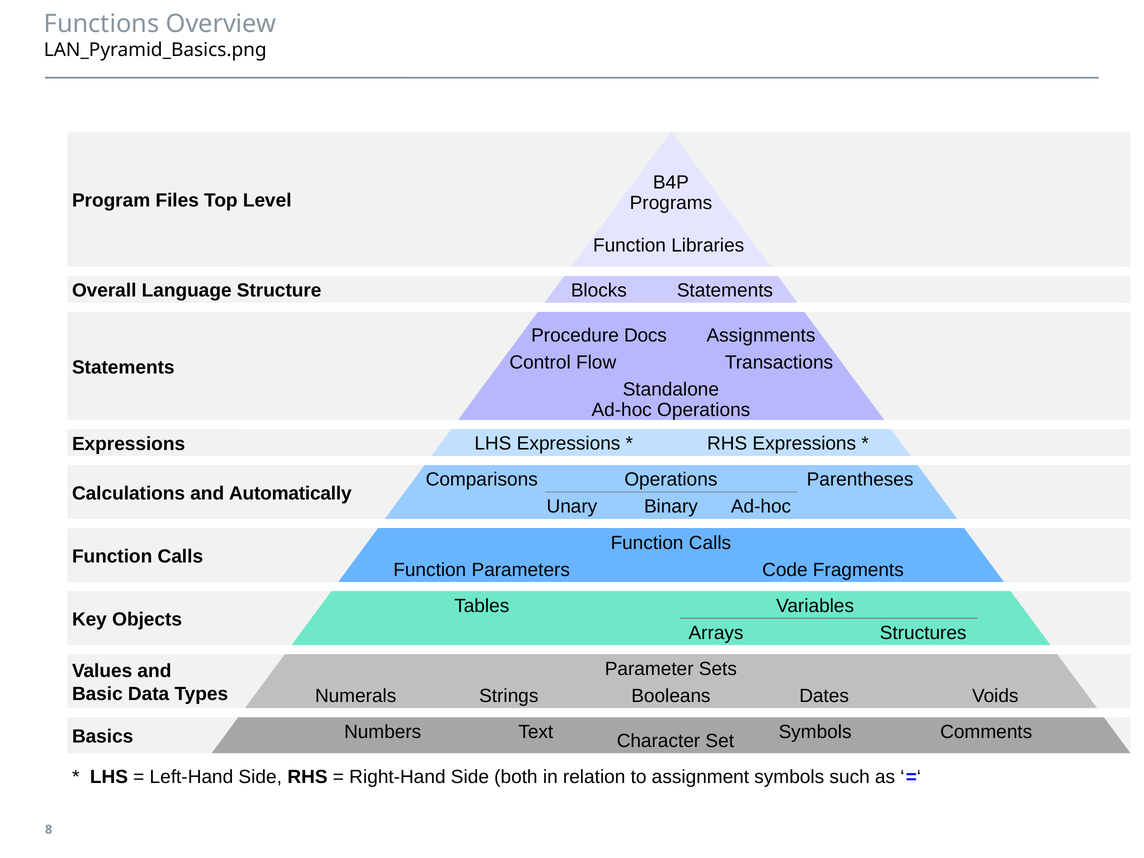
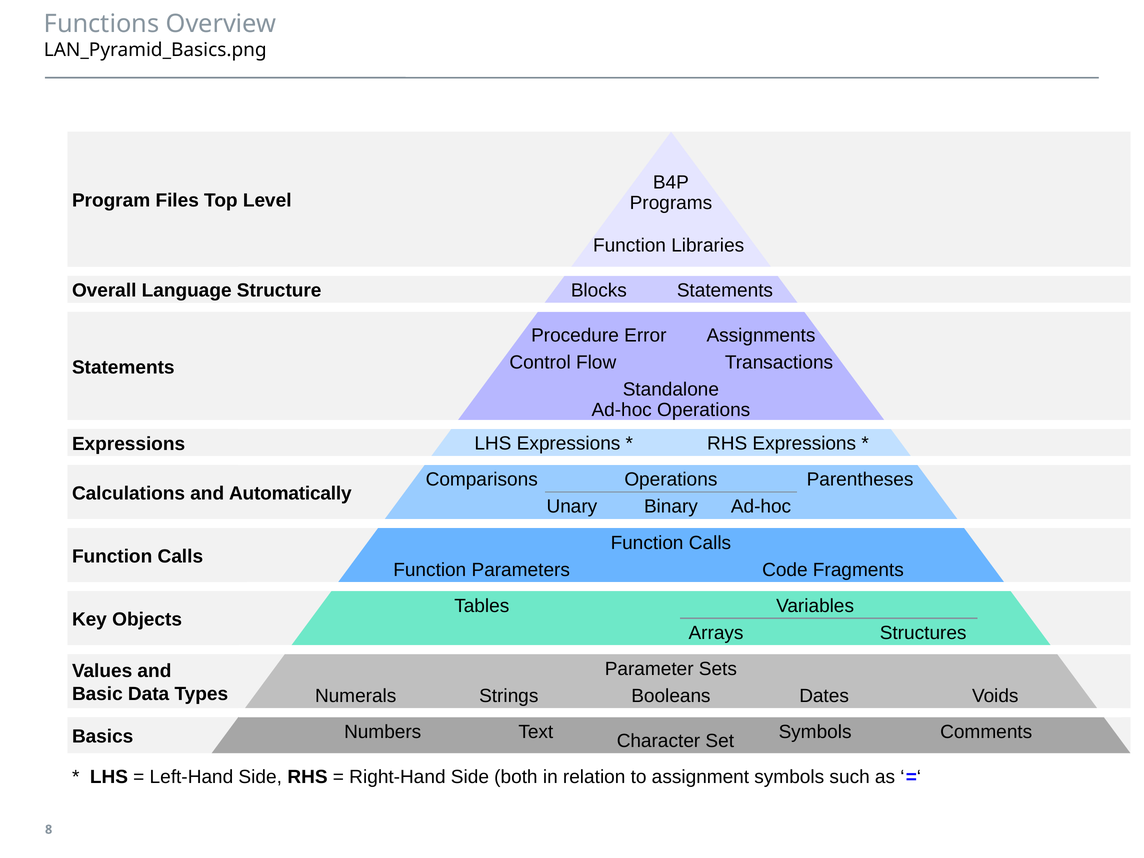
Docs: Docs -> Error
